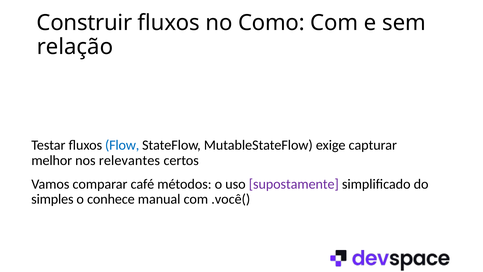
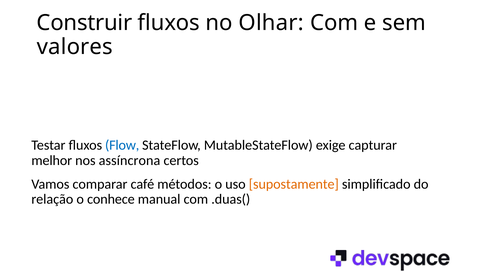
Como: Como -> Olhar
relação: relação -> valores
relevantes: relevantes -> assíncrona
supostamente colour: purple -> orange
simples: simples -> relação
.você(: .você( -> .duas(
